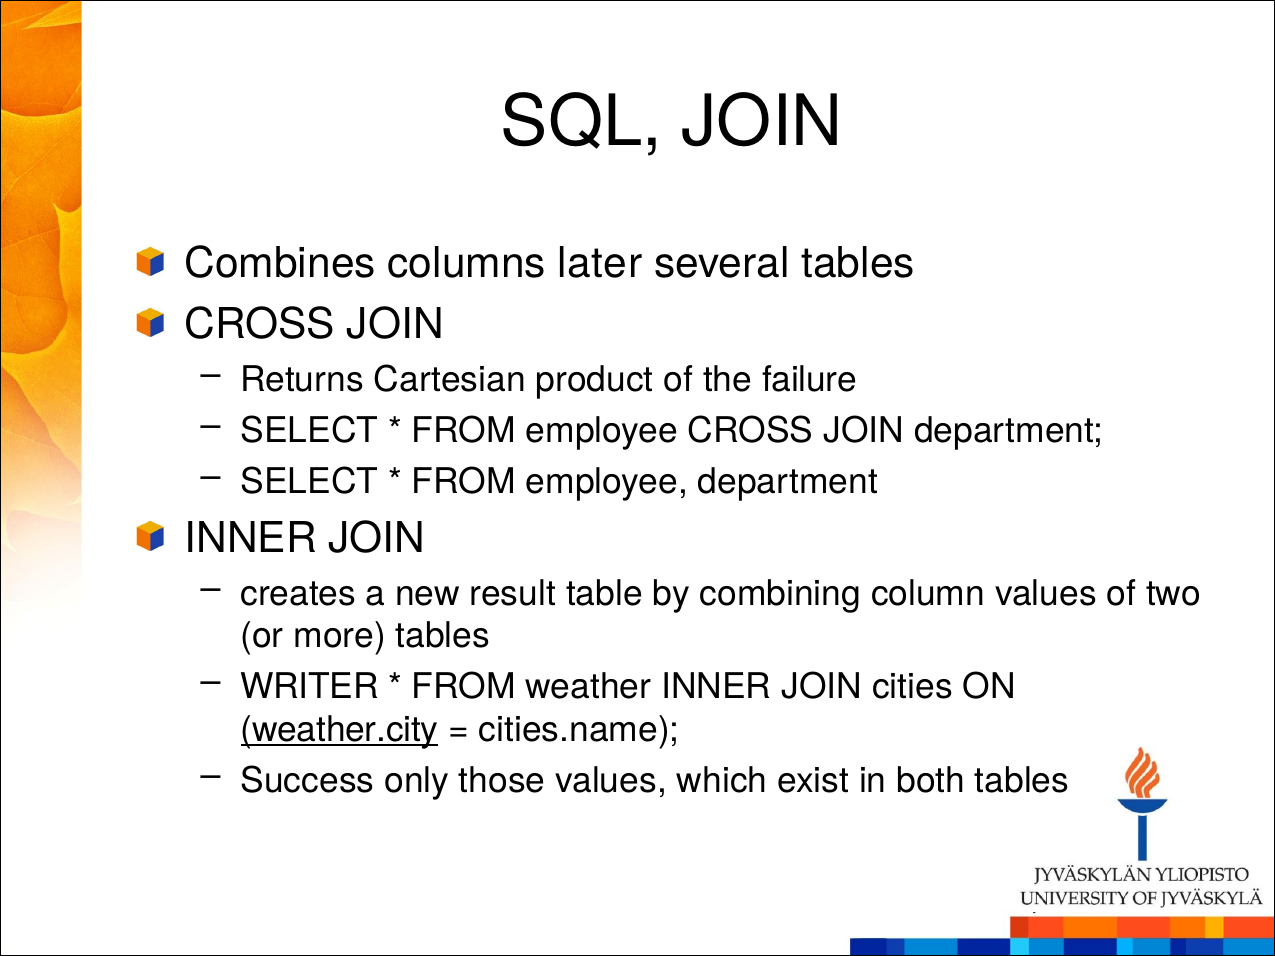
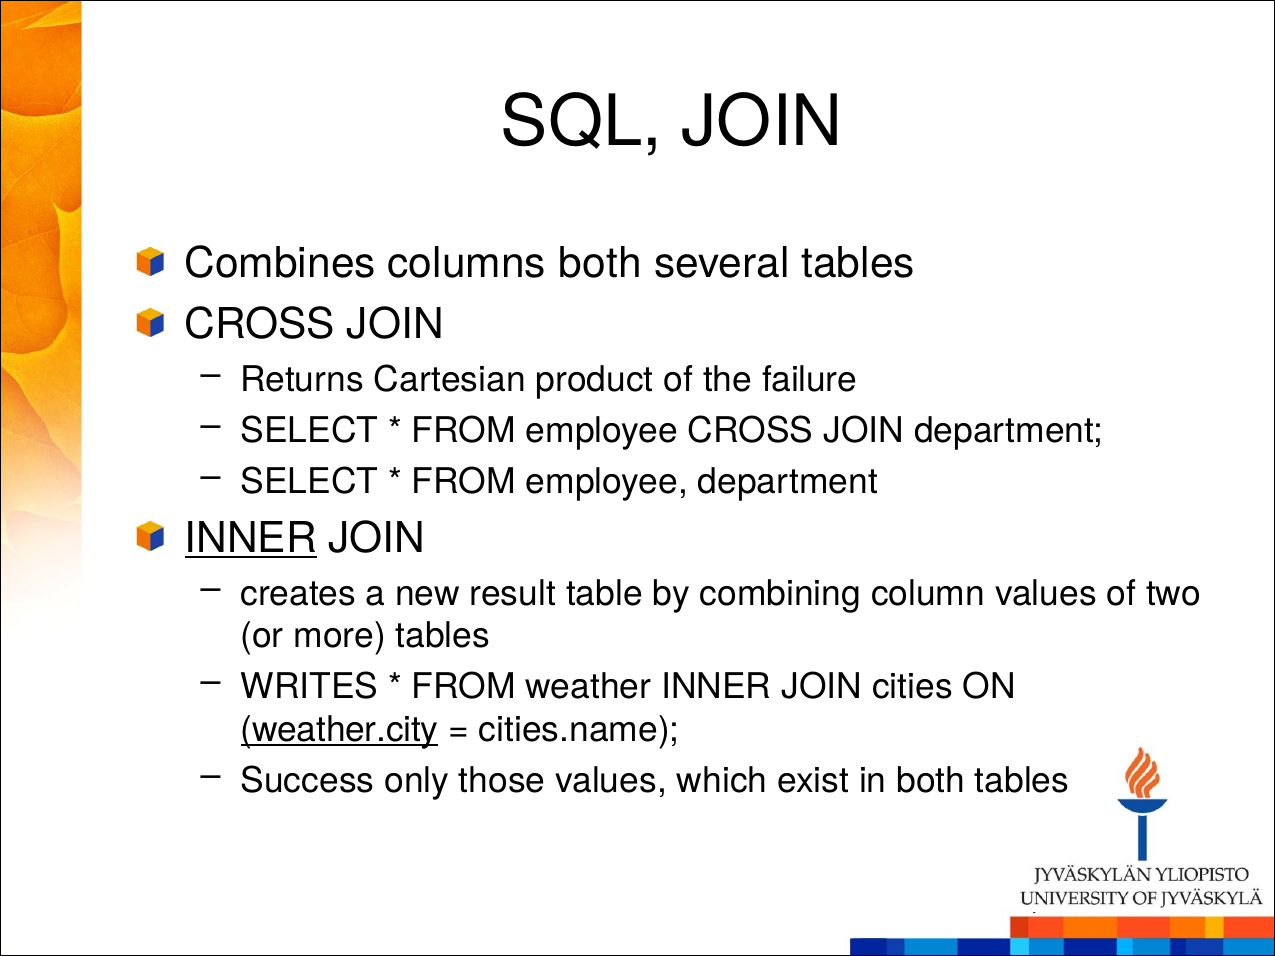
columns later: later -> both
INNER at (251, 539) underline: none -> present
WRITER: WRITER -> WRITES
